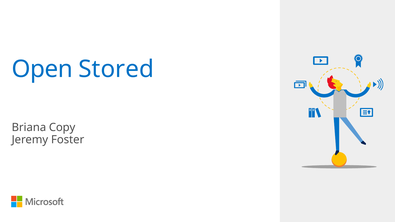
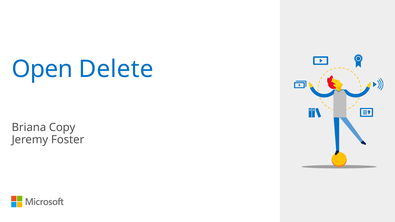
Stored: Stored -> Delete
